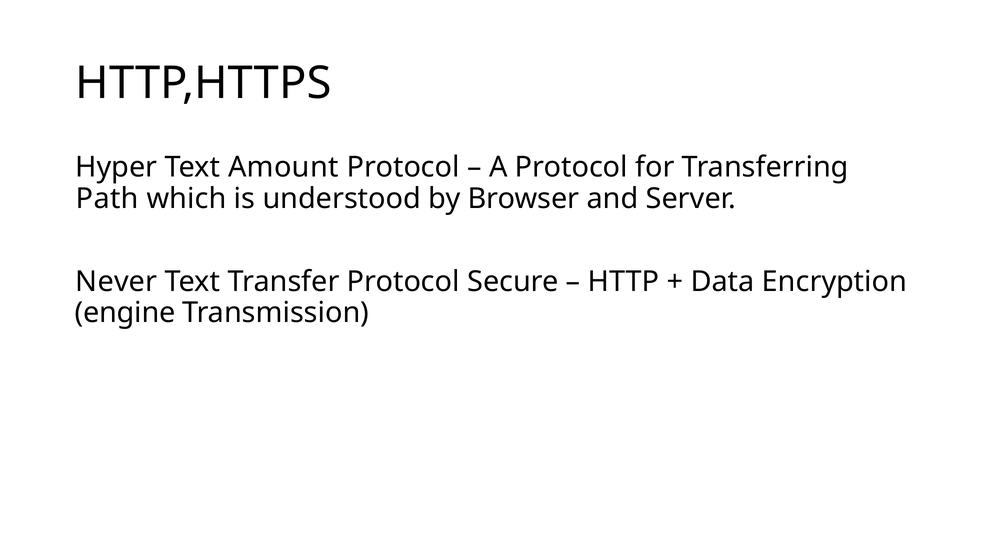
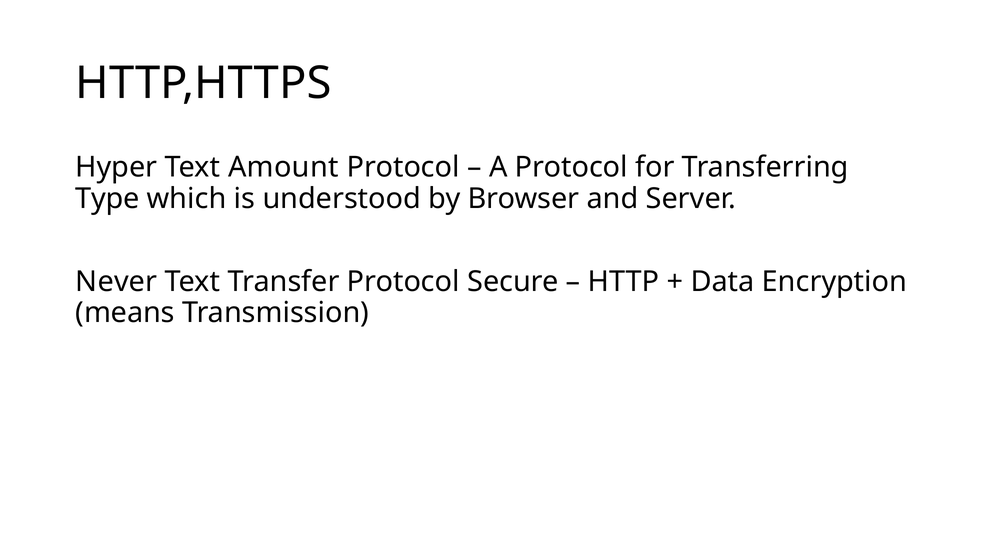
Path: Path -> Type
engine: engine -> means
